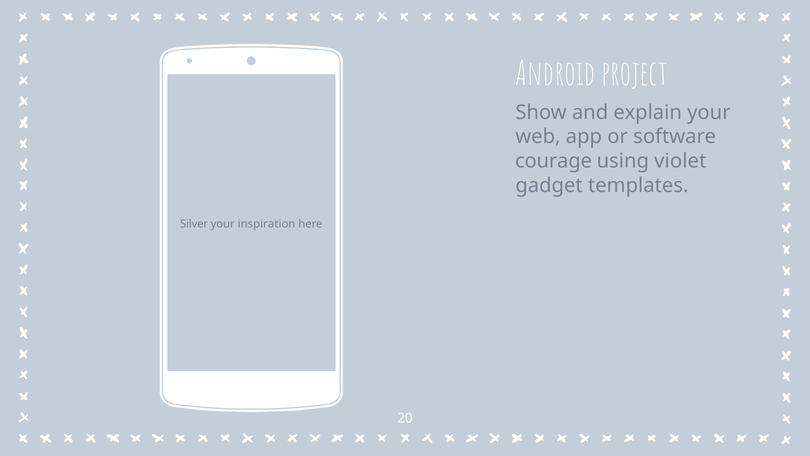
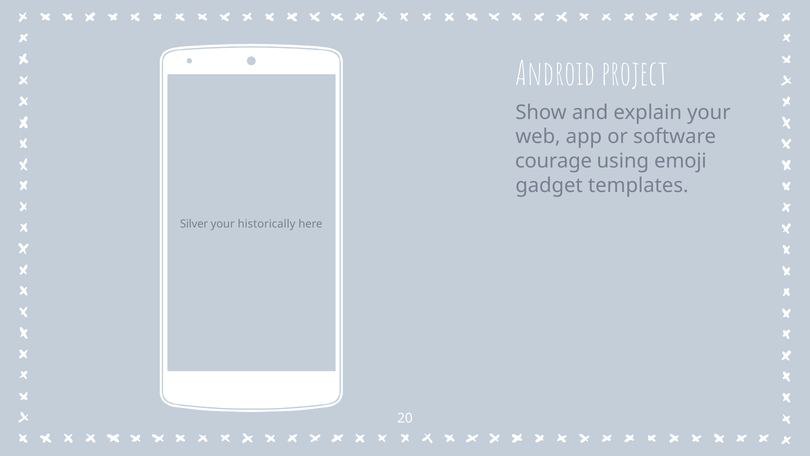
violet: violet -> emoji
inspiration: inspiration -> historically
